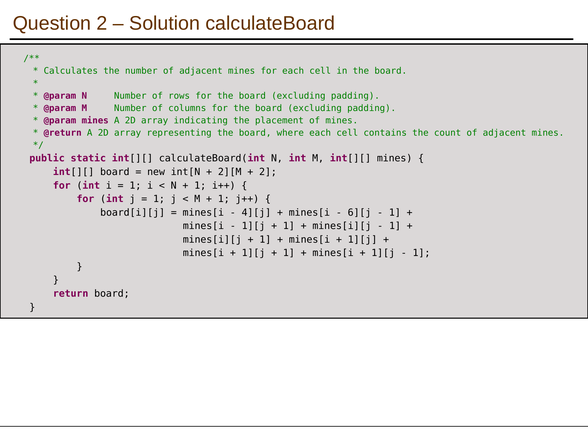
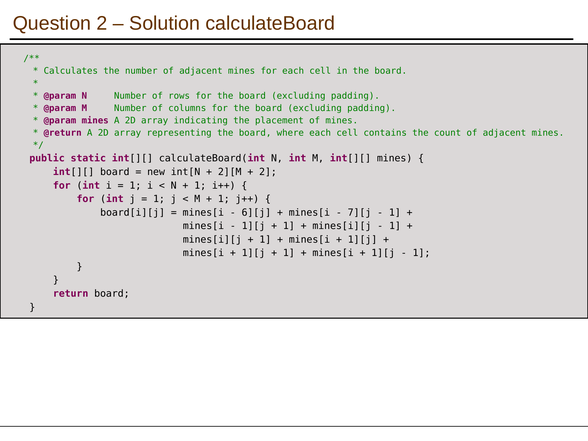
4][j: 4][j -> 6][j
6][j: 6][j -> 7][j
